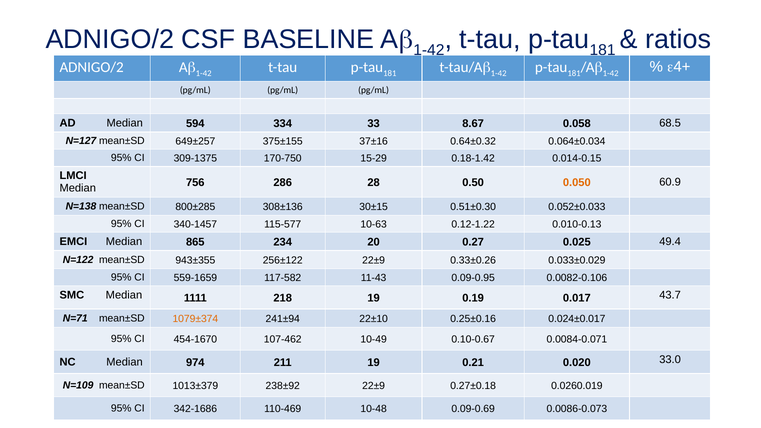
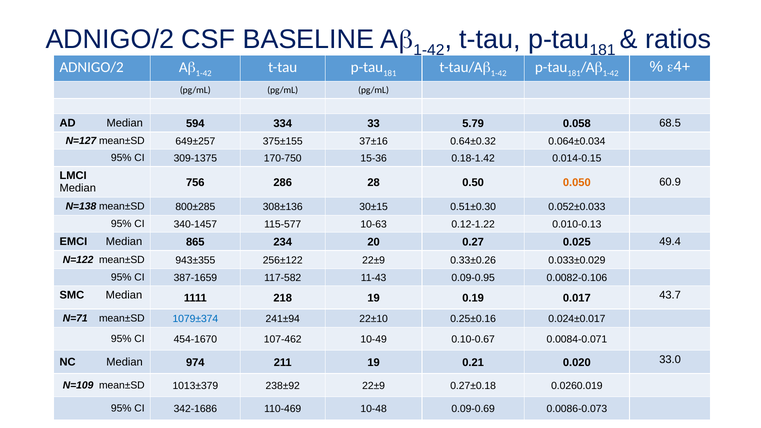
8.67: 8.67 -> 5.79
15-29: 15-29 -> 15-36
559-1659: 559-1659 -> 387-1659
1079±374 colour: orange -> blue
